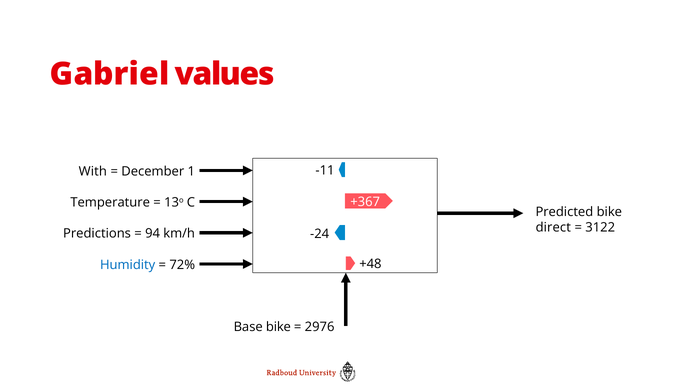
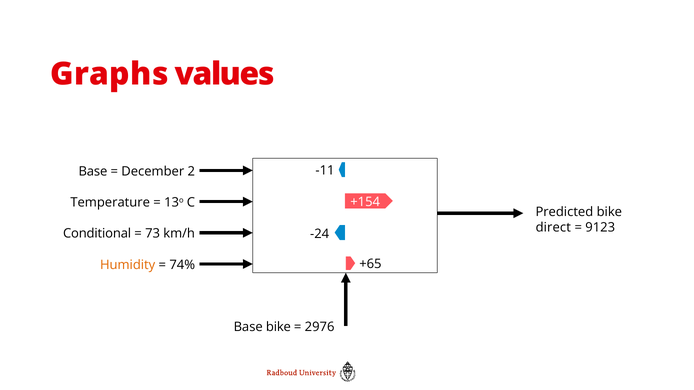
Gabriel: Gabriel -> Graphs
With at (93, 171): With -> Base
1: 1 -> 2
+367: +367 -> +154
3122: 3122 -> 9123
Predictions: Predictions -> Conditional
94: 94 -> 73
+48: +48 -> +65
Humidity colour: blue -> orange
72%: 72% -> 74%
